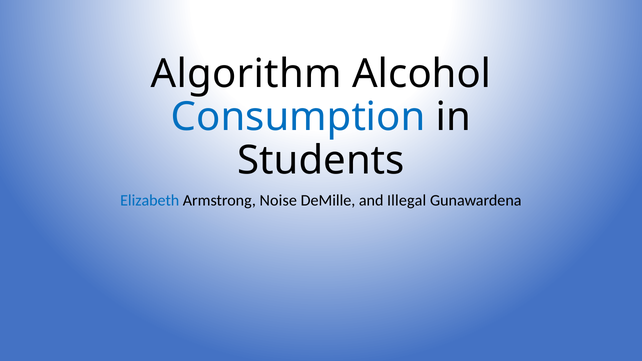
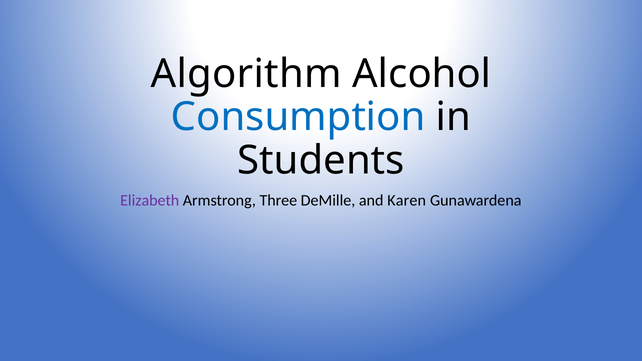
Elizabeth colour: blue -> purple
Noise: Noise -> Three
Illegal: Illegal -> Karen
